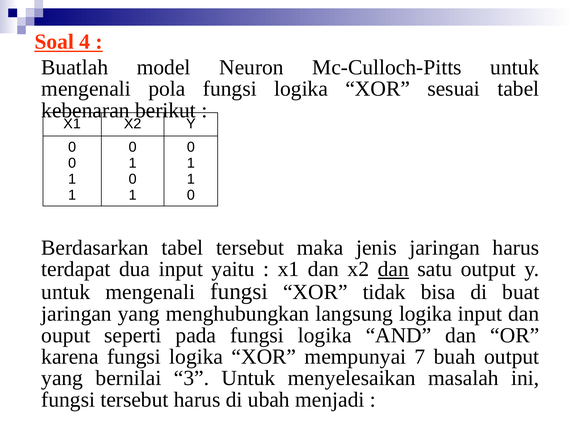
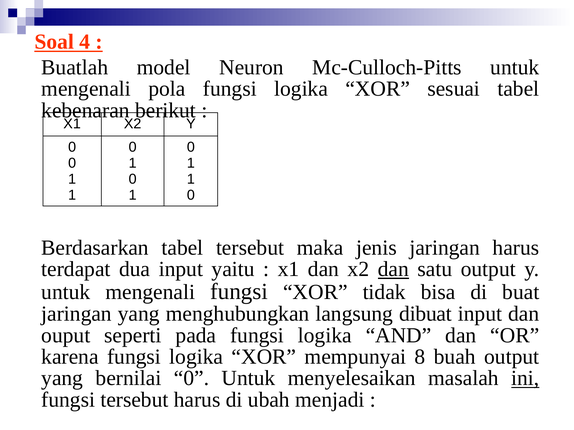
langsung logika: logika -> dibuat
7: 7 -> 8
bernilai 3: 3 -> 0
ini underline: none -> present
